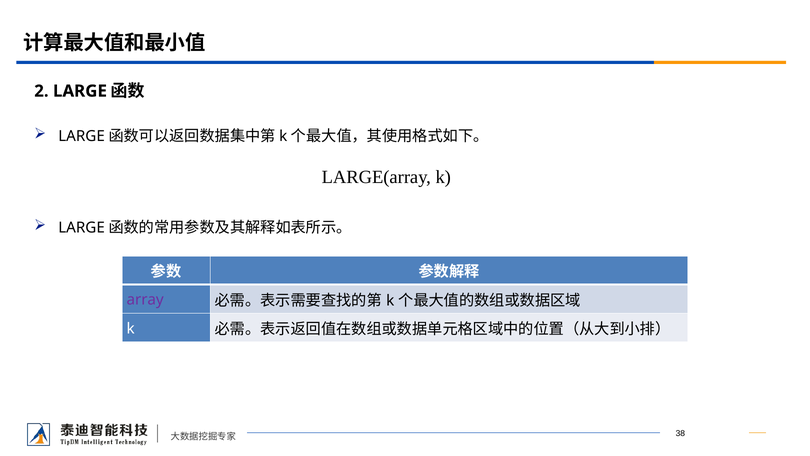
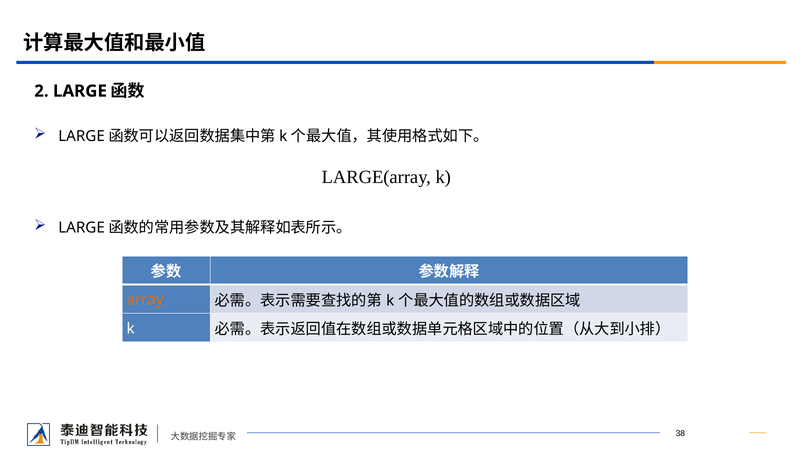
array colour: purple -> orange
